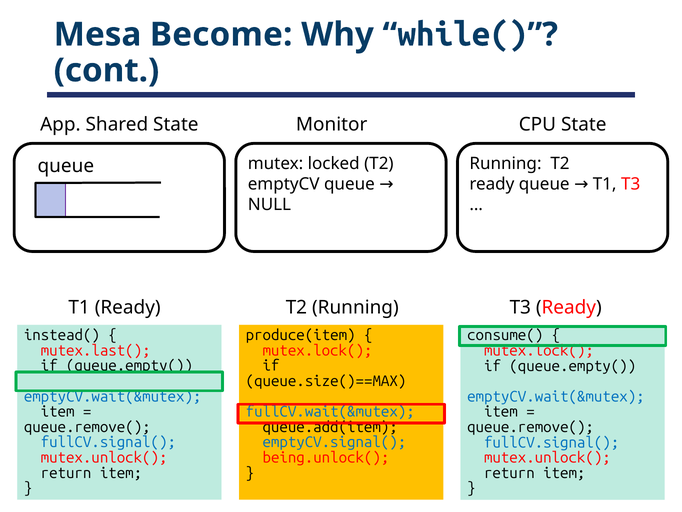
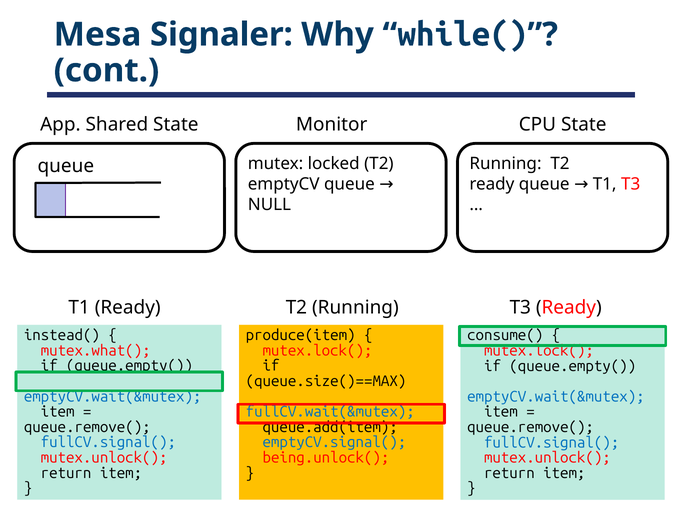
Become: Become -> Signaler
mutex.last(: mutex.last( -> mutex.what(
